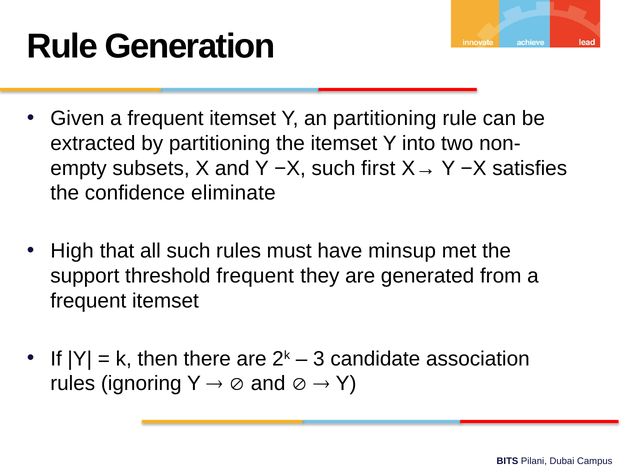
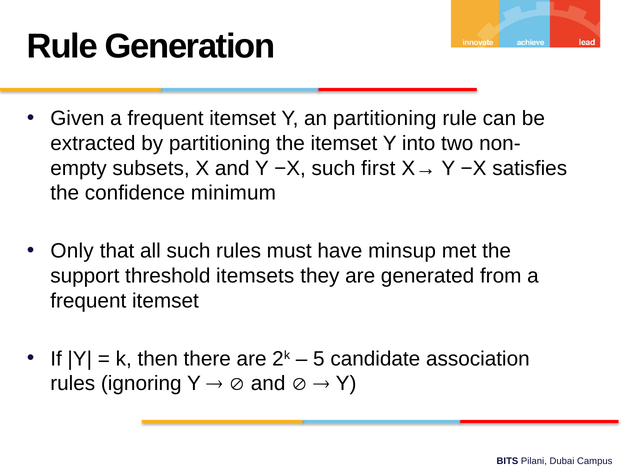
eliminate: eliminate -> minimum
High: High -> Only
threshold frequent: frequent -> itemsets
3: 3 -> 5
